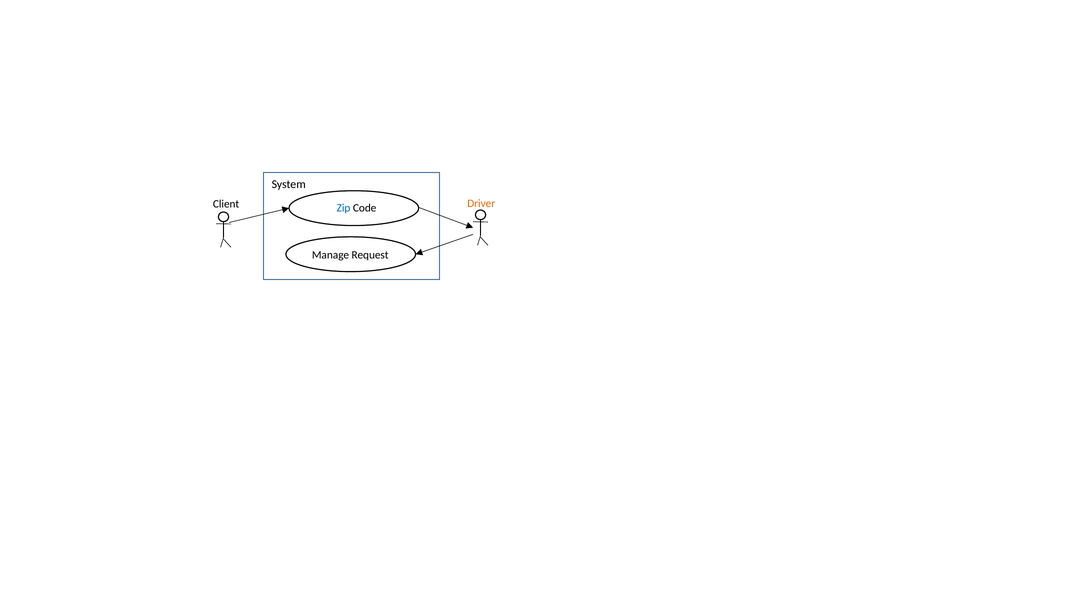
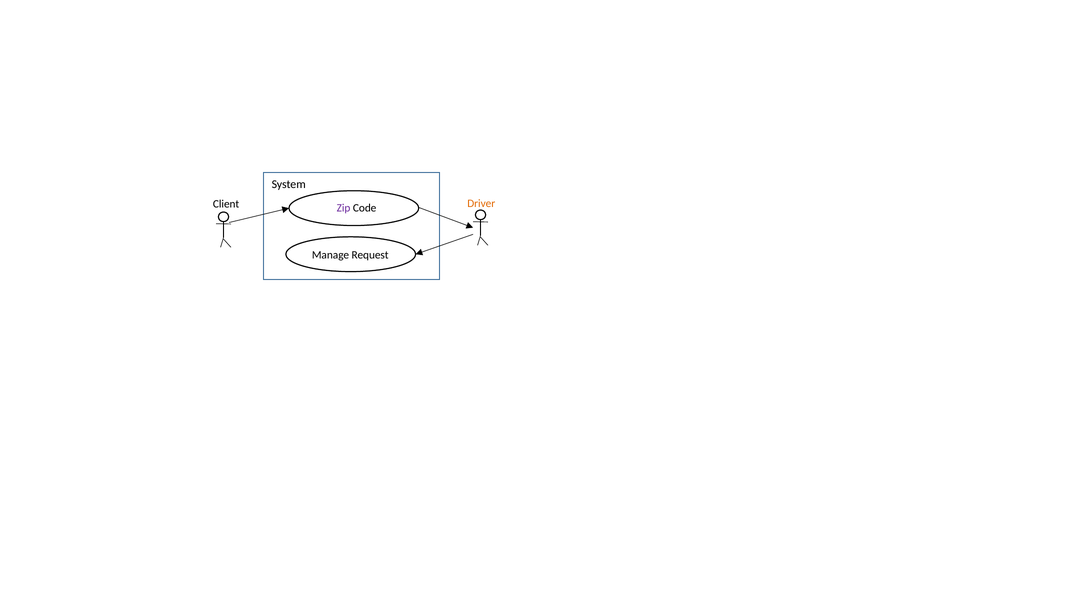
Zip colour: blue -> purple
